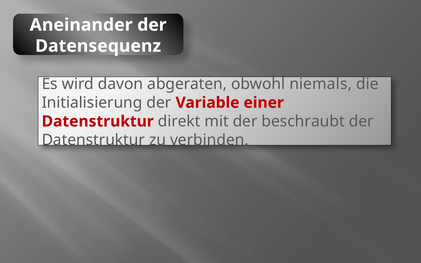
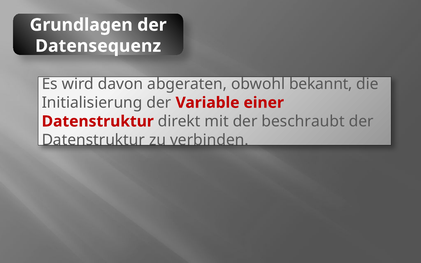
Aneinander: Aneinander -> Grundlagen
niemals: niemals -> bekannt
